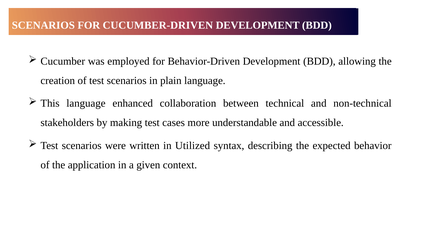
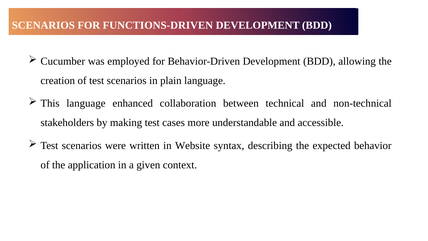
CUCUMBER-DRIVEN: CUCUMBER-DRIVEN -> FUNCTIONS-DRIVEN
Utilized: Utilized -> Website
